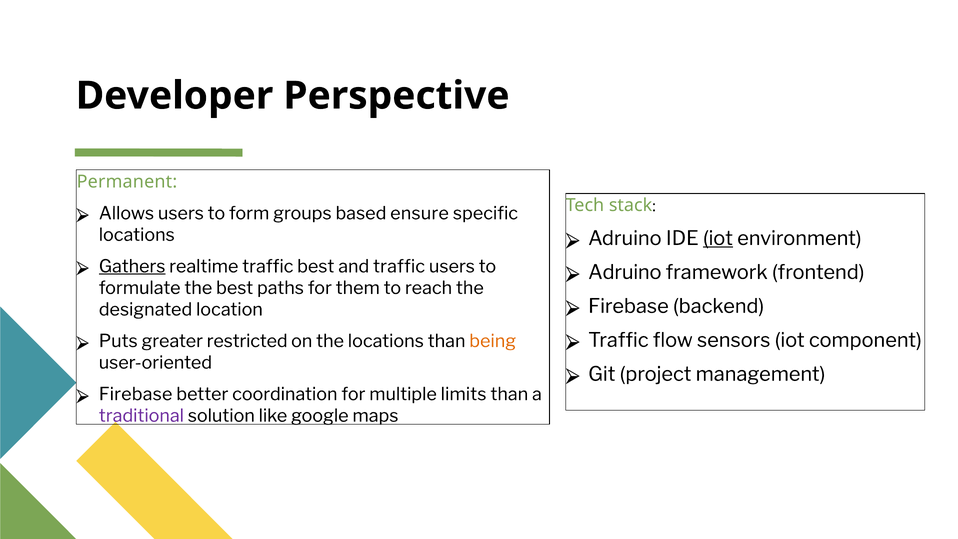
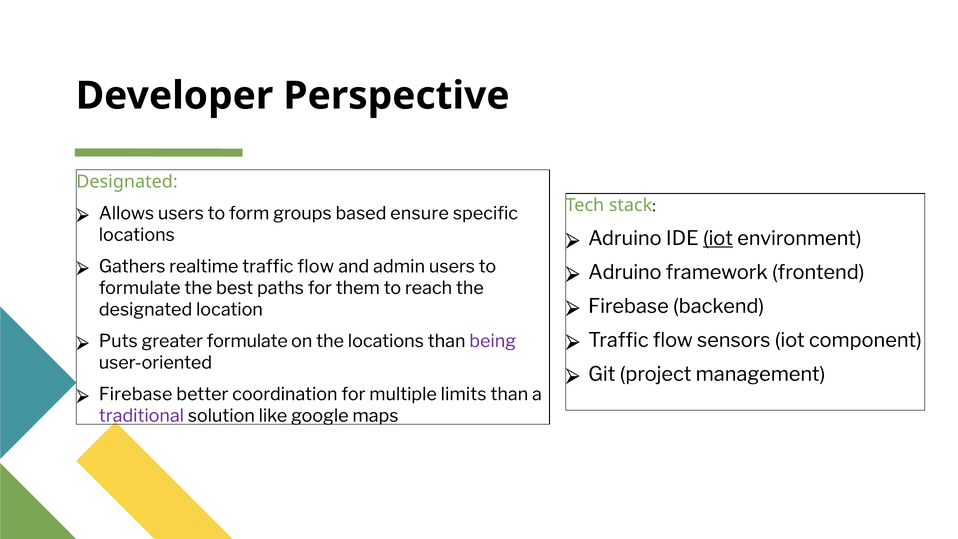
Permanent at (127, 182): Permanent -> Designated
Gathers underline: present -> none
realtime traffic best: best -> flow
and traffic: traffic -> admin
greater restricted: restricted -> formulate
being colour: orange -> purple
